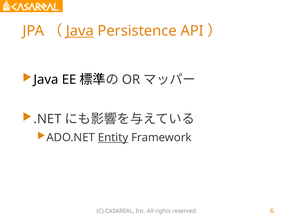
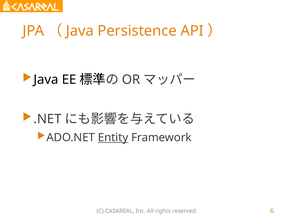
Java at (80, 31) underline: present -> none
